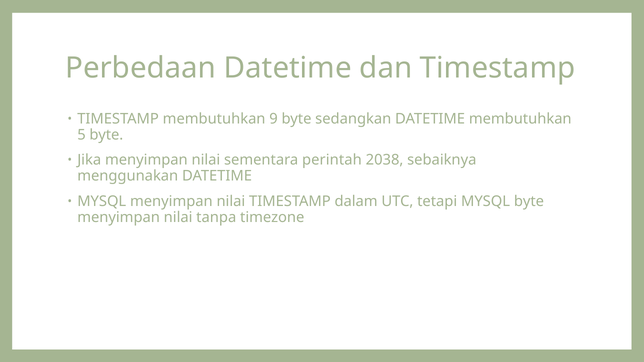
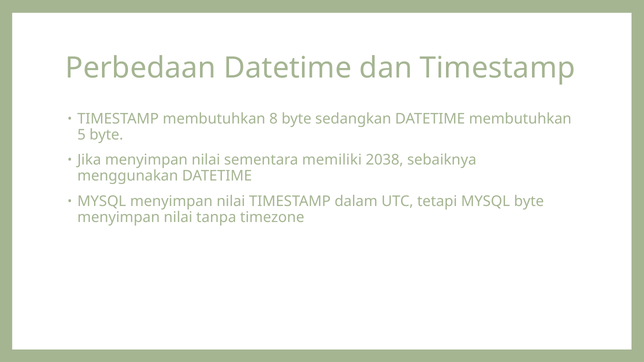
9: 9 -> 8
perintah: perintah -> memiliki
